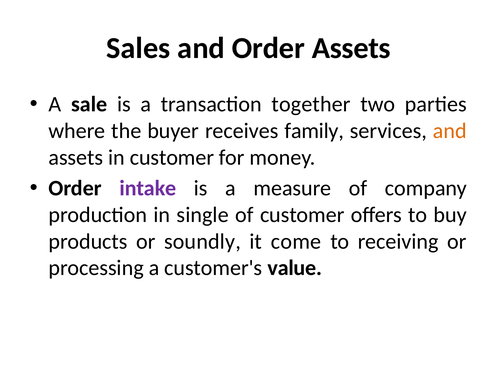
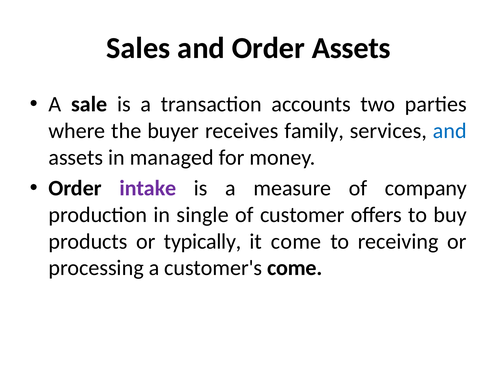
together: together -> accounts
and at (450, 131) colour: orange -> blue
in customer: customer -> managed
soundly: soundly -> typically
customer's value: value -> come
